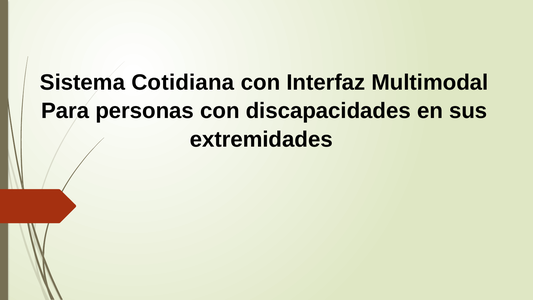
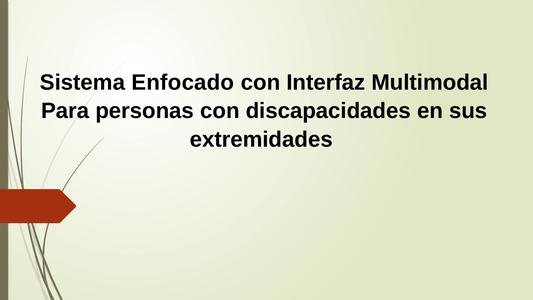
Cotidiana: Cotidiana -> Enfocado
